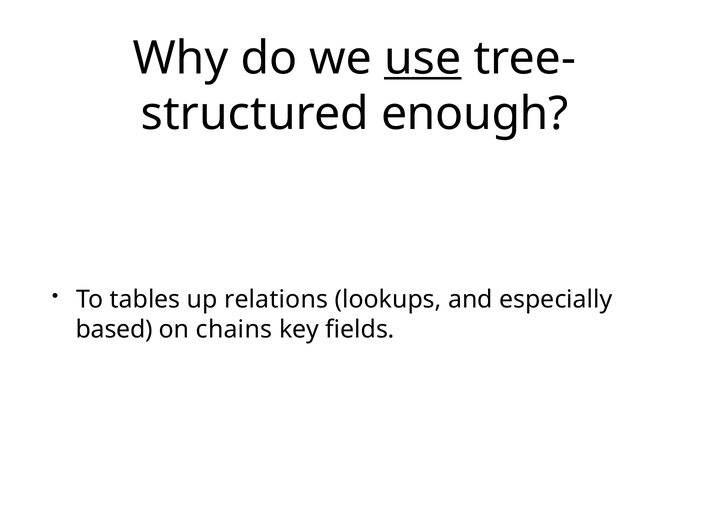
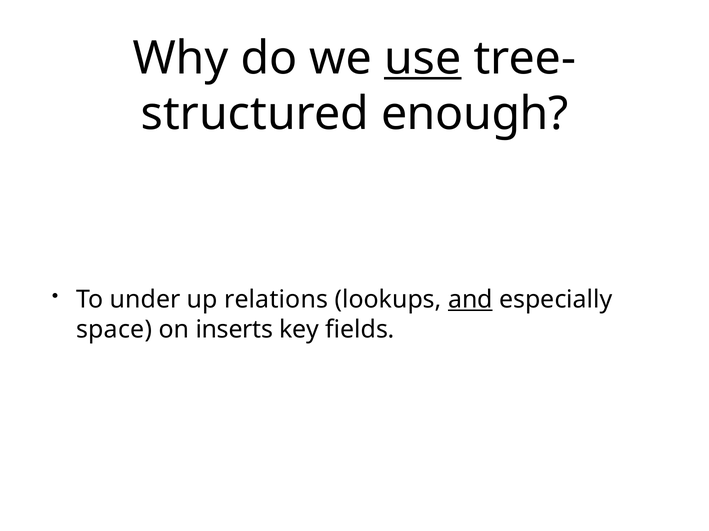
tables: tables -> under
and underline: none -> present
based: based -> space
chains: chains -> inserts
